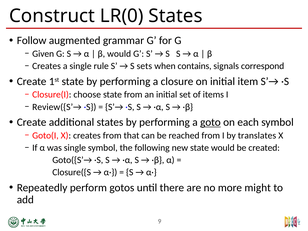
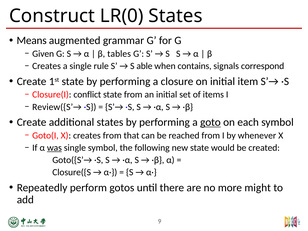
Follow: Follow -> Means
β would: would -> tables
sets: sets -> able
choose: choose -> conflict
translates: translates -> whenever
was underline: none -> present
